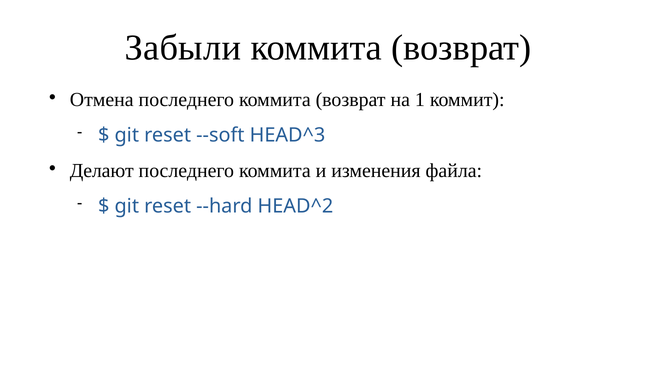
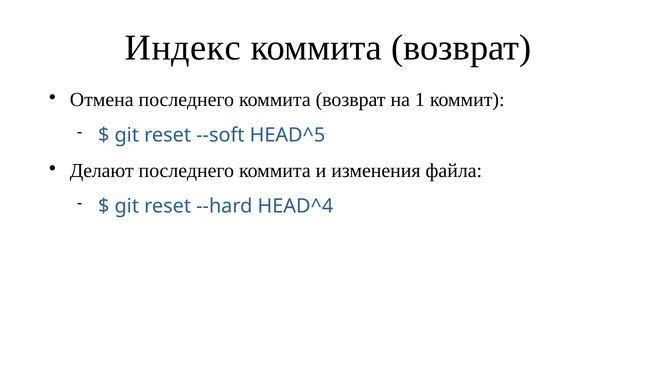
Забыли: Забыли -> Индекс
HEAD^3: HEAD^3 -> HEAD^5
HEAD^2: HEAD^2 -> HEAD^4
